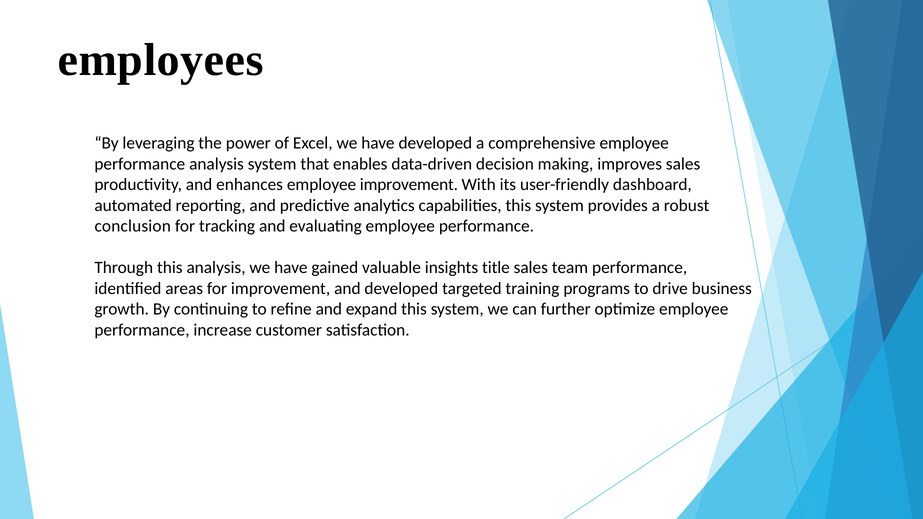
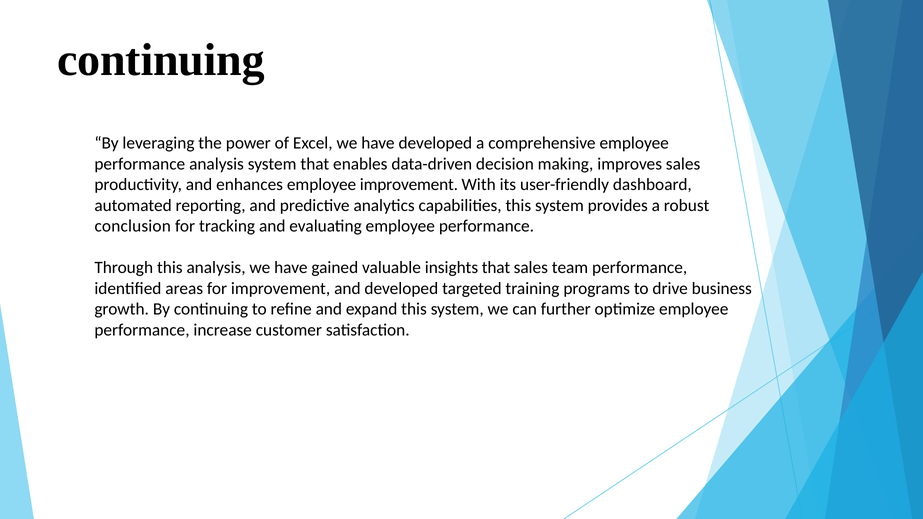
employees at (161, 60): employees -> continuing
insights title: title -> that
